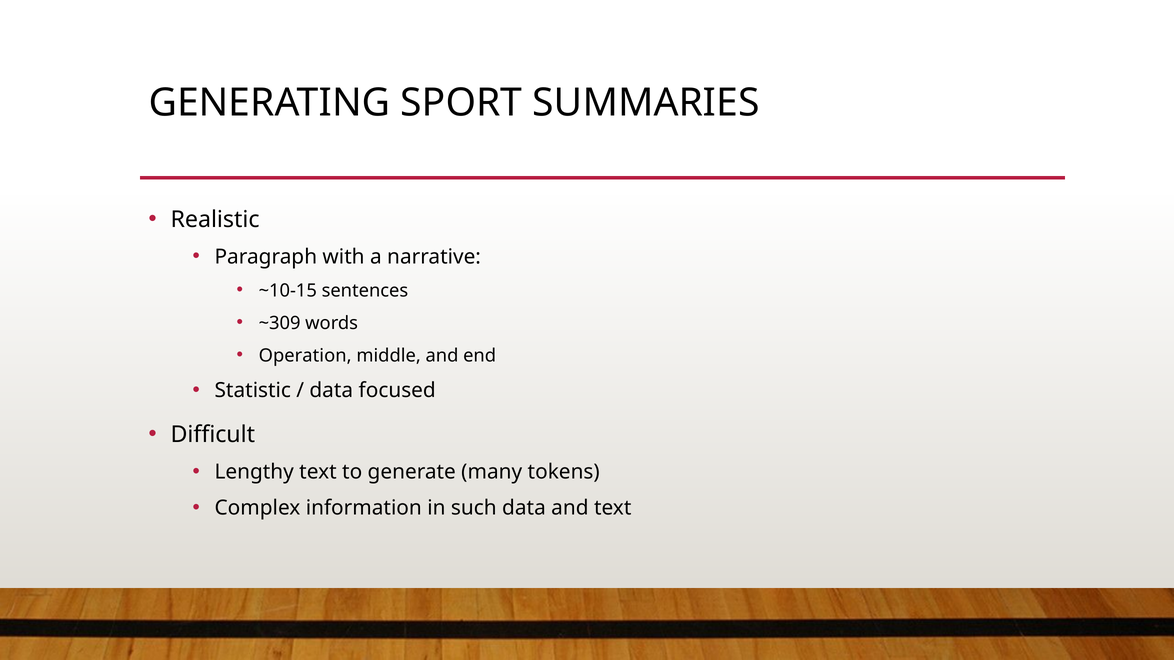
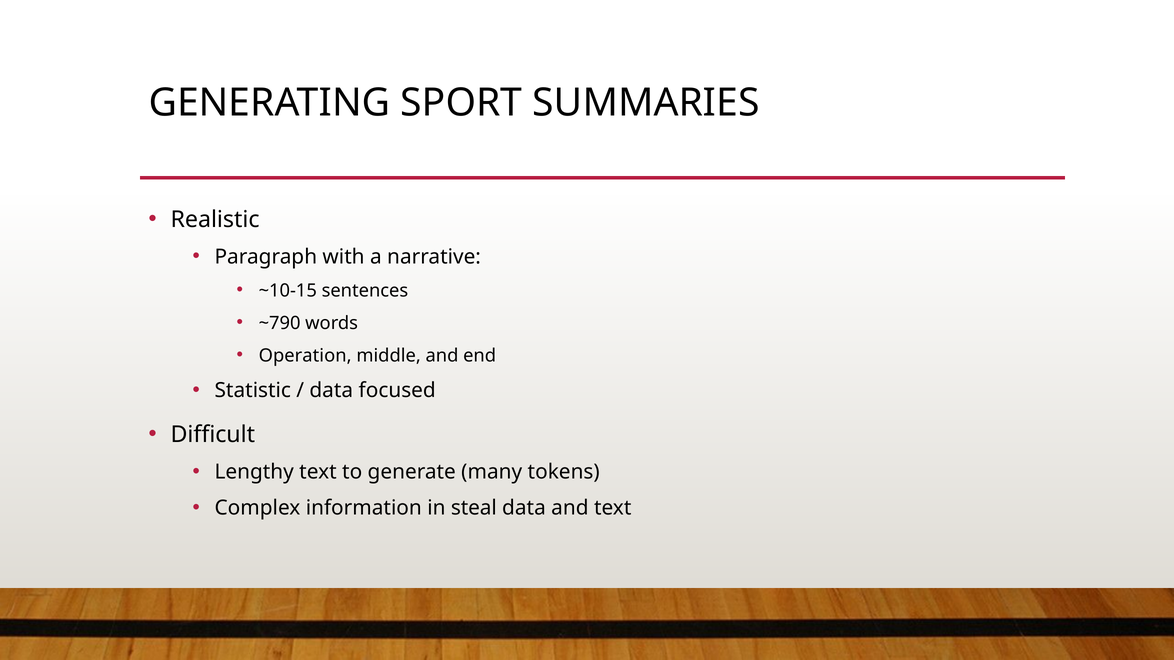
~309: ~309 -> ~790
such: such -> steal
